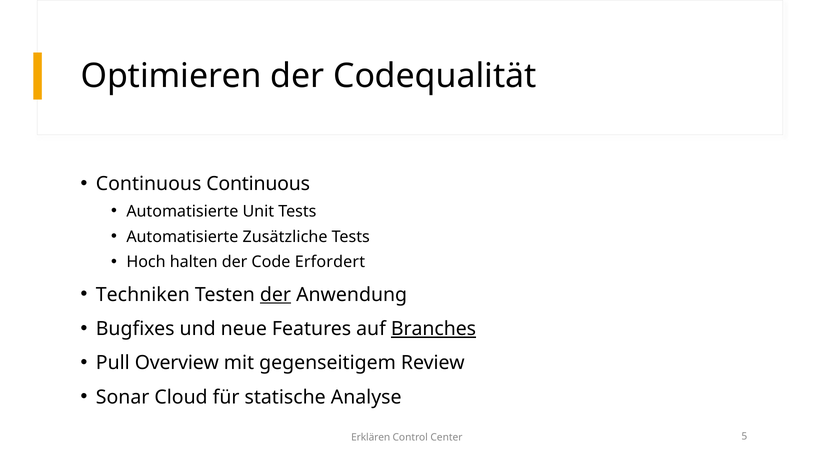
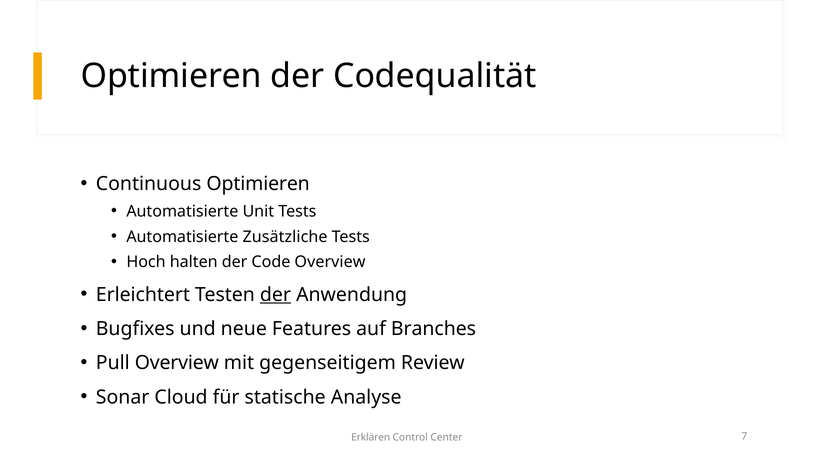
Continuous Continuous: Continuous -> Optimieren
Code Erfordert: Erfordert -> Overview
Techniken: Techniken -> Erleichtert
Branches underline: present -> none
5: 5 -> 7
